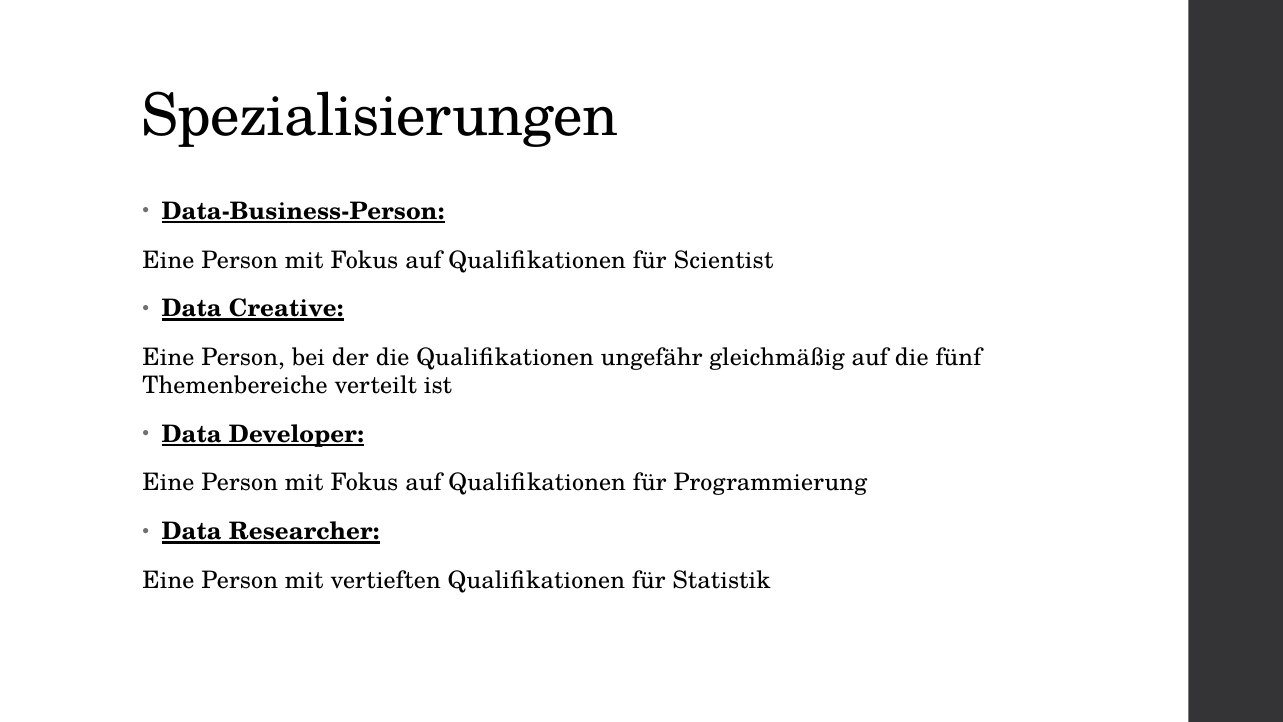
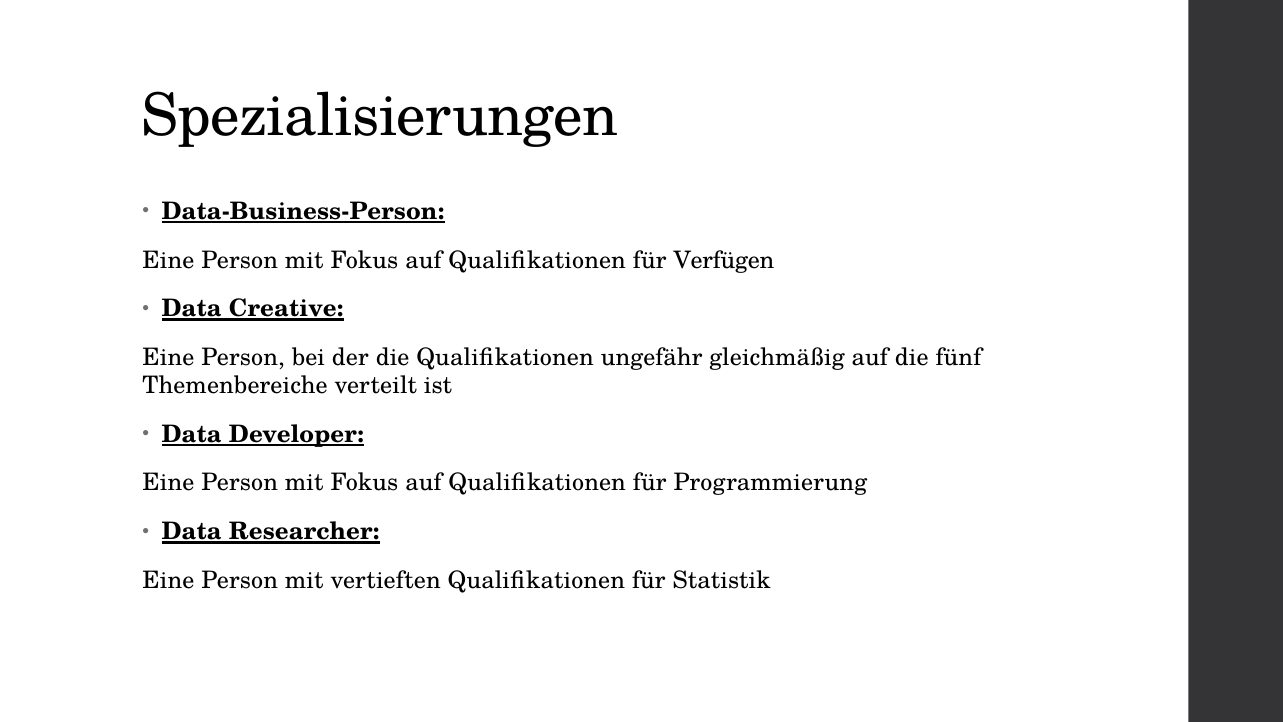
Scientist: Scientist -> Verfügen
